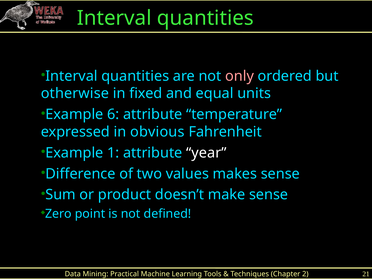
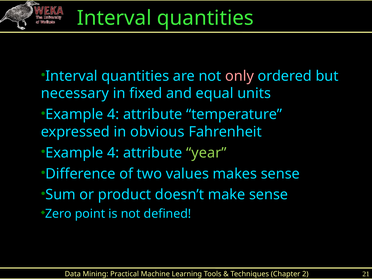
otherwise: otherwise -> necessary
6 at (113, 114): 6 -> 4
1 at (113, 153): 1 -> 4
year colour: white -> light green
